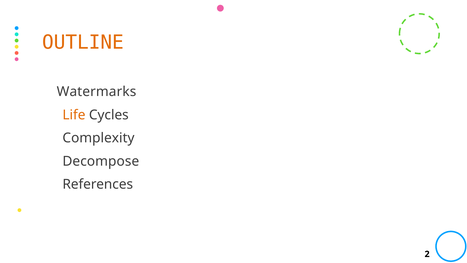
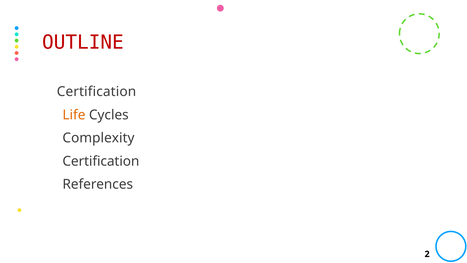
OUTLINE colour: orange -> red
Watermarks at (97, 92): Watermarks -> Certification
Decompose at (101, 161): Decompose -> Certification
